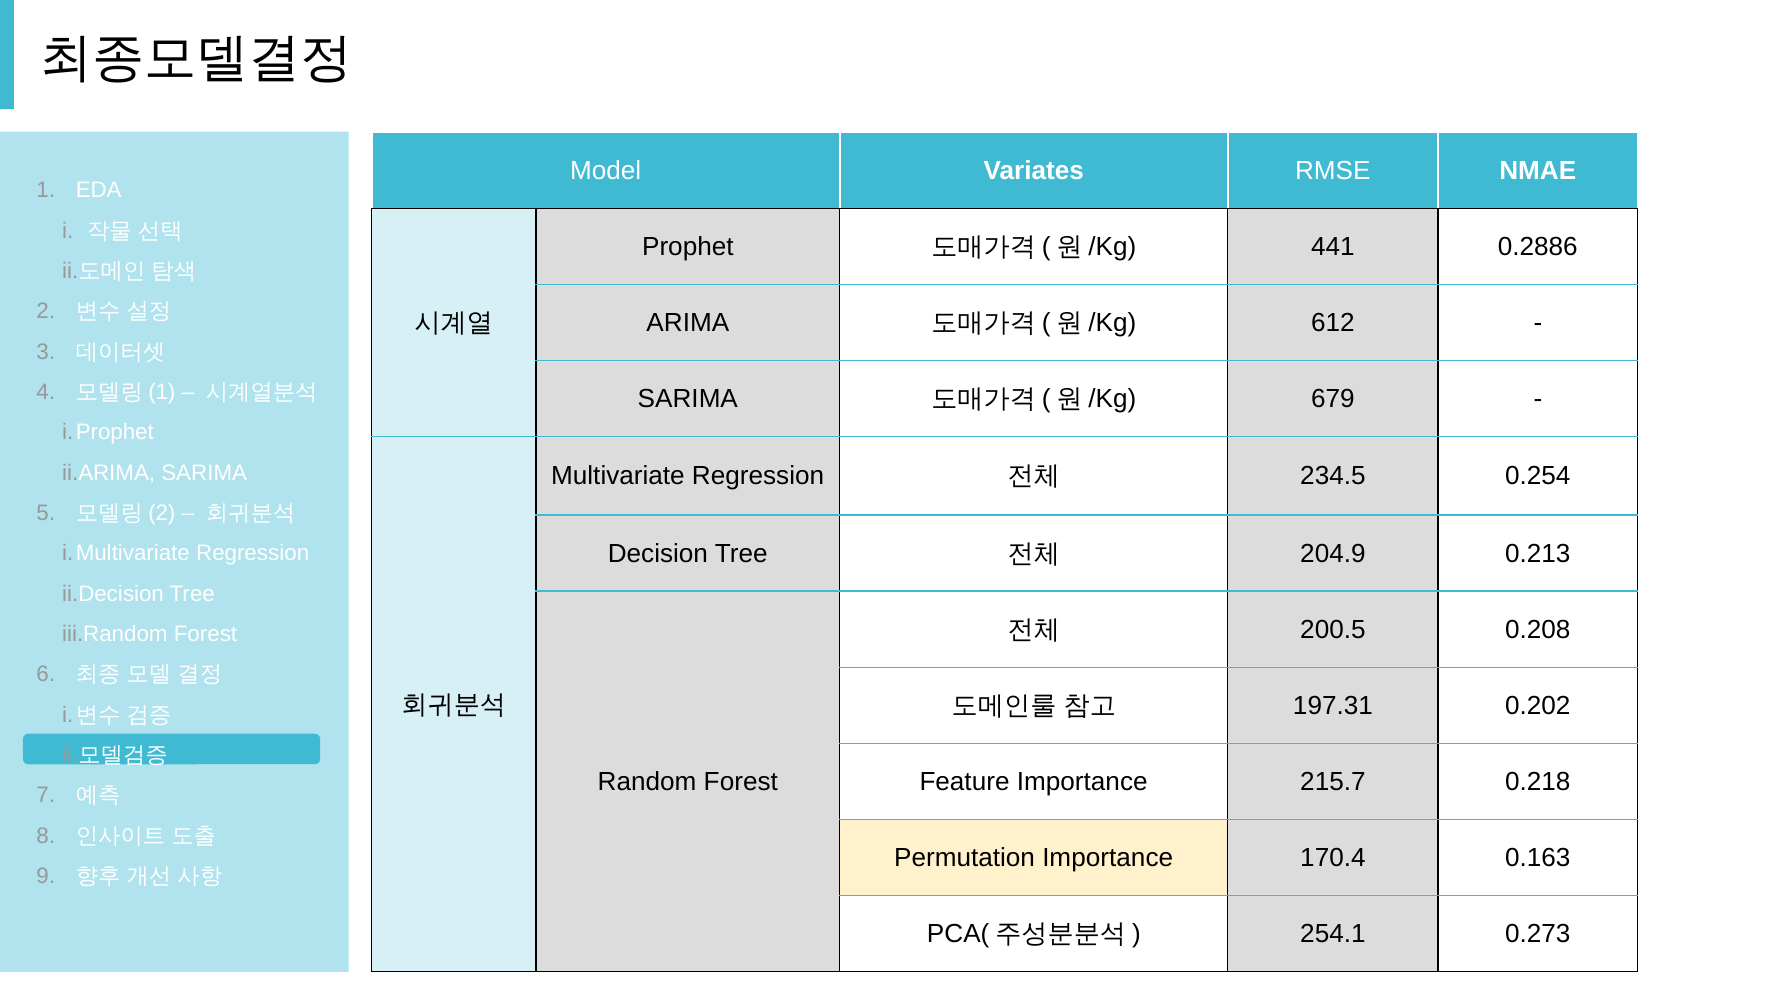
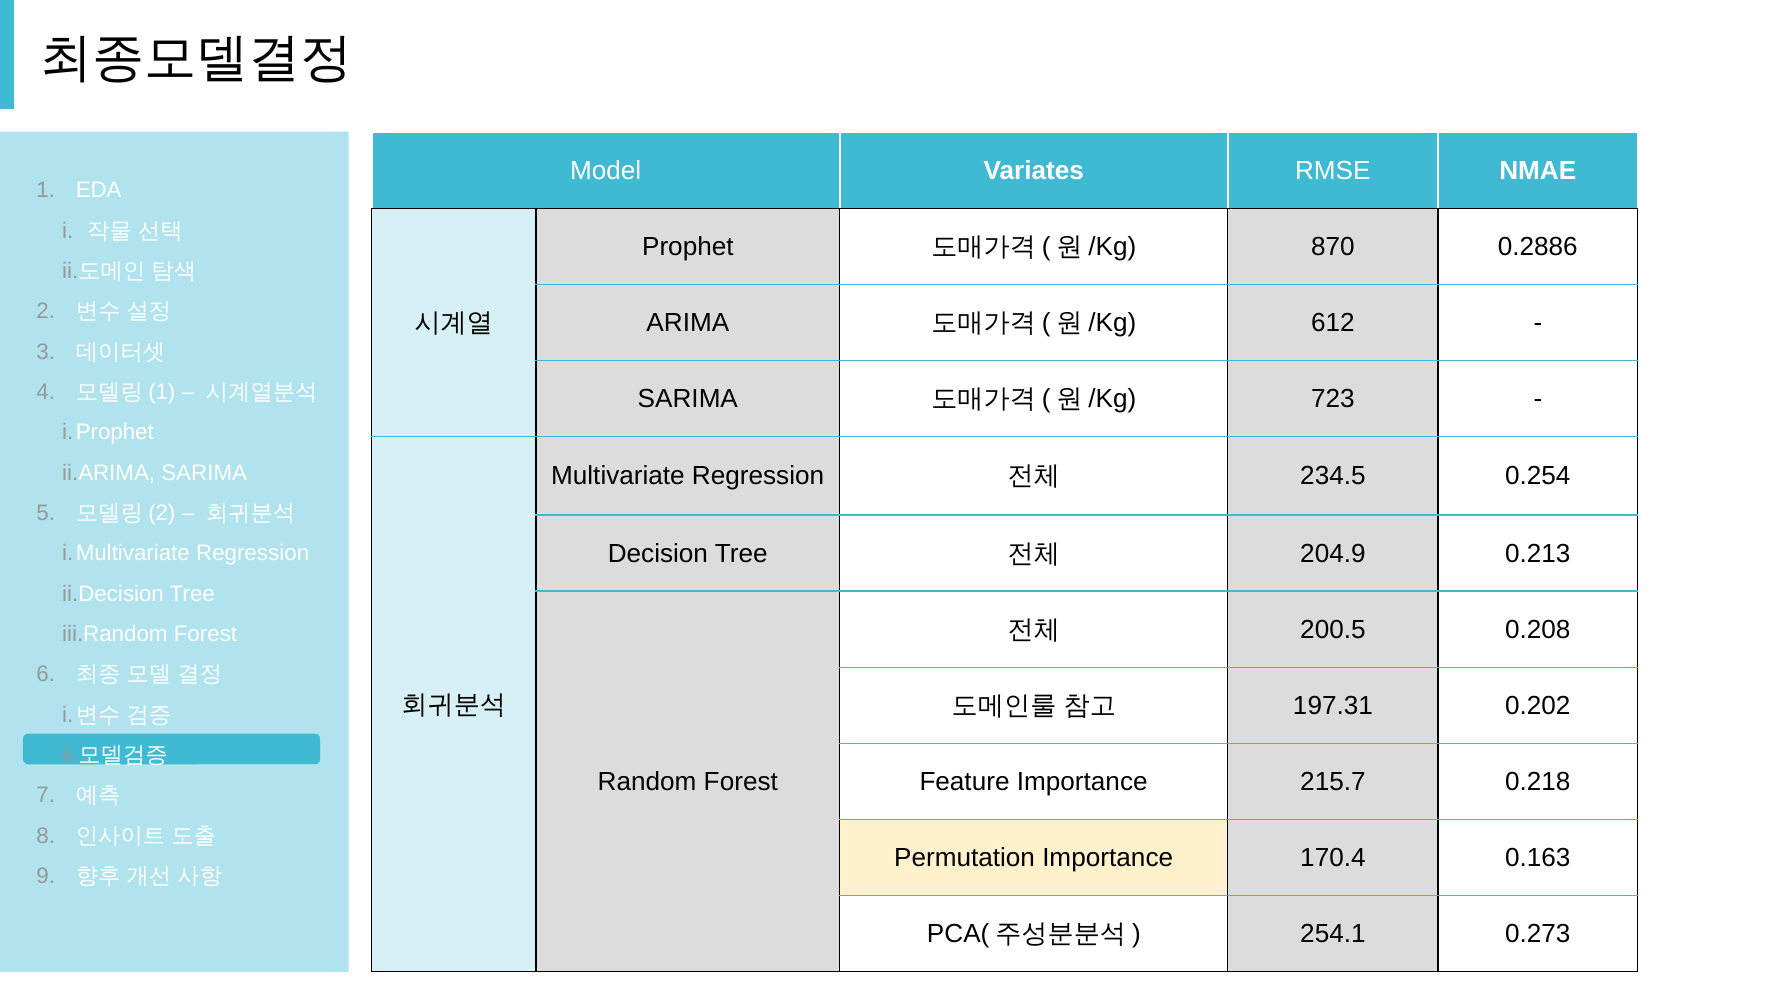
441: 441 -> 870
679: 679 -> 723
